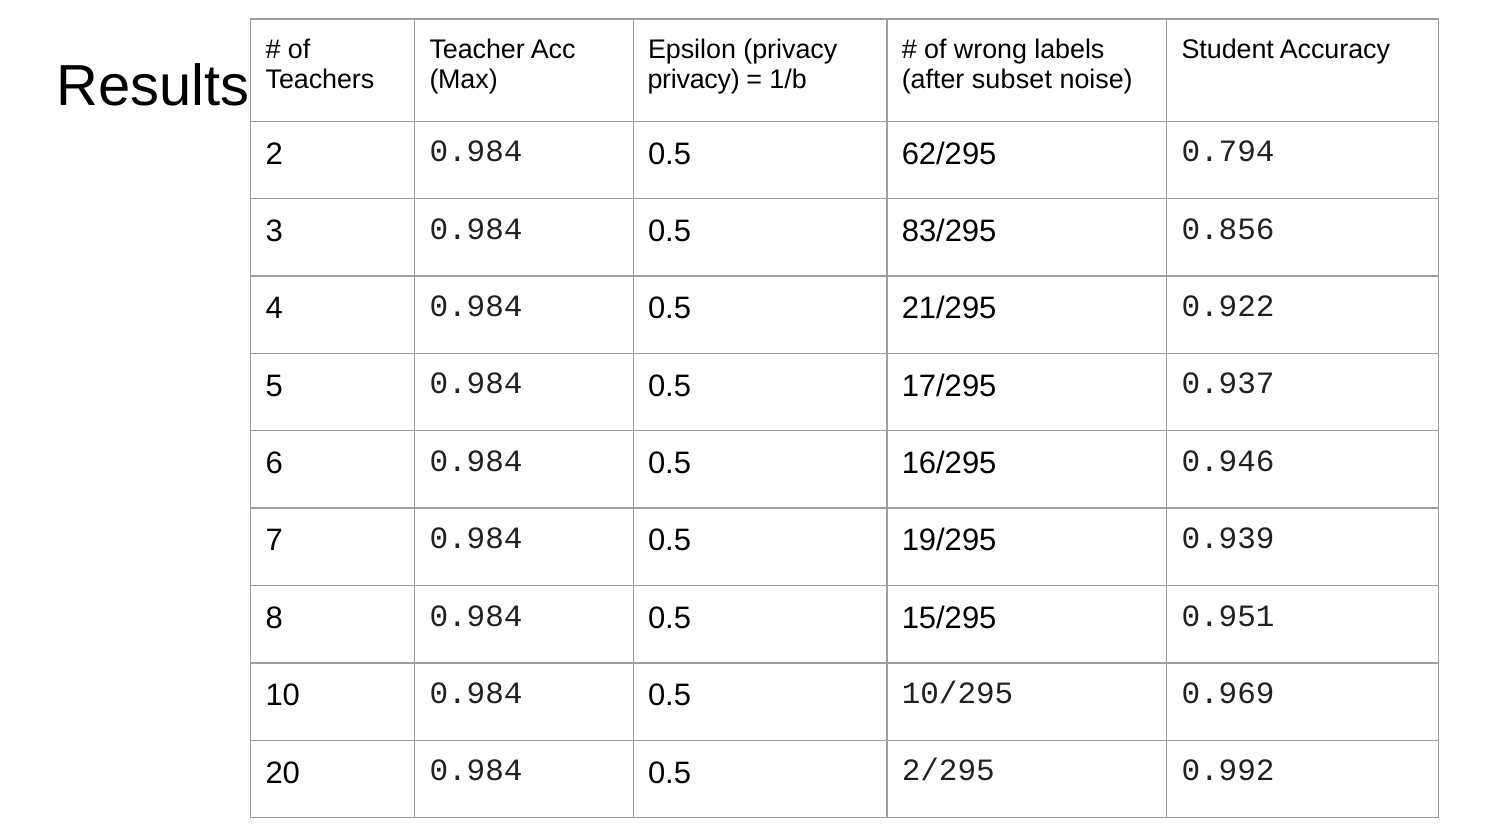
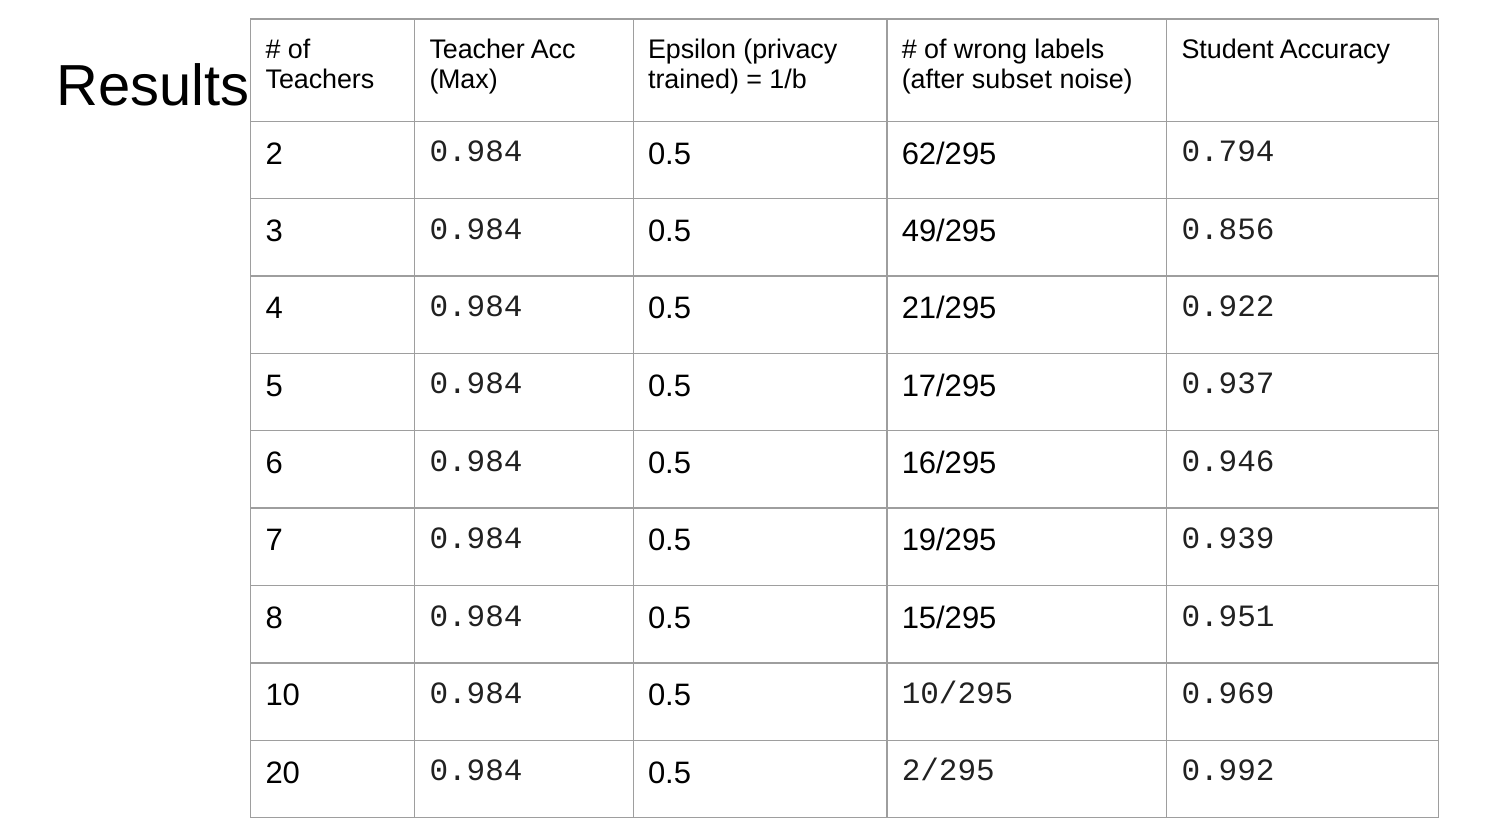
privacy at (694, 79): privacy -> trained
83/295: 83/295 -> 49/295
